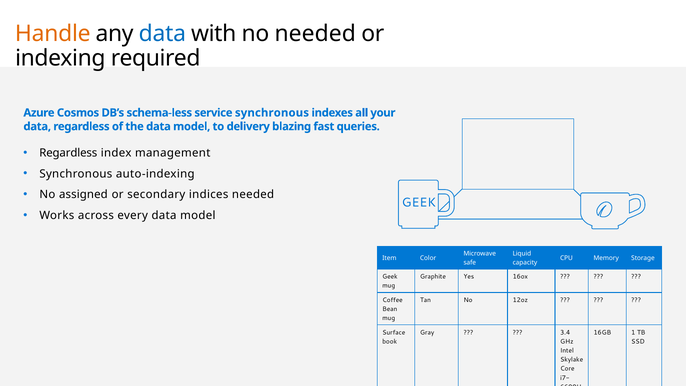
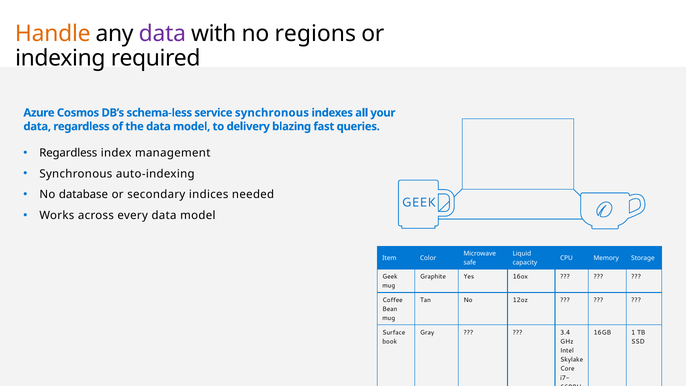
data at (162, 34) colour: blue -> purple
no needed: needed -> regions
assigned: assigned -> database
